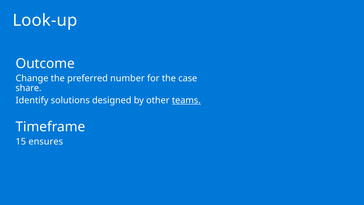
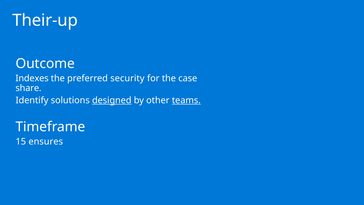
Look-up: Look-up -> Their-up
Change: Change -> Indexes
number: number -> security
designed underline: none -> present
